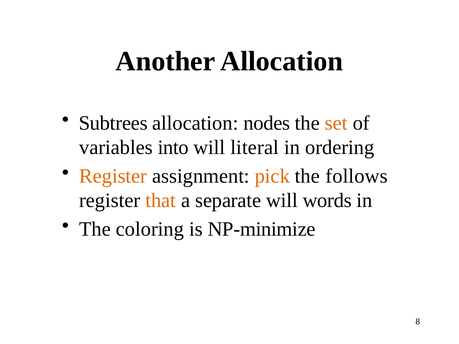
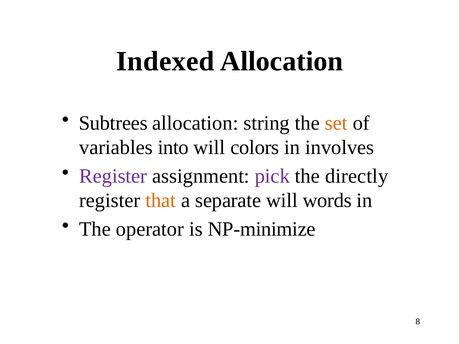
Another: Another -> Indexed
nodes: nodes -> string
literal: literal -> colors
ordering: ordering -> involves
Register at (113, 176) colour: orange -> purple
pick colour: orange -> purple
follows: follows -> directly
coloring: coloring -> operator
